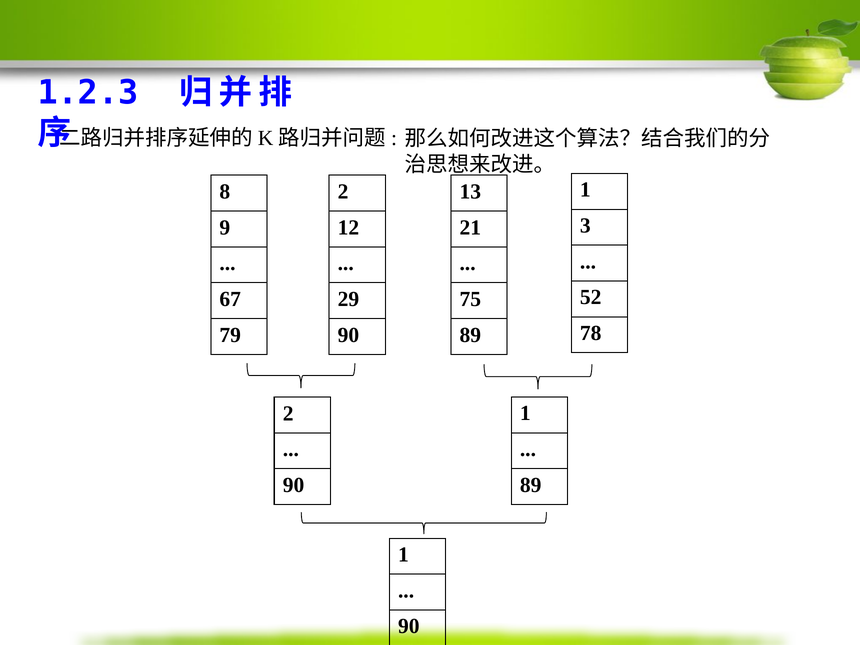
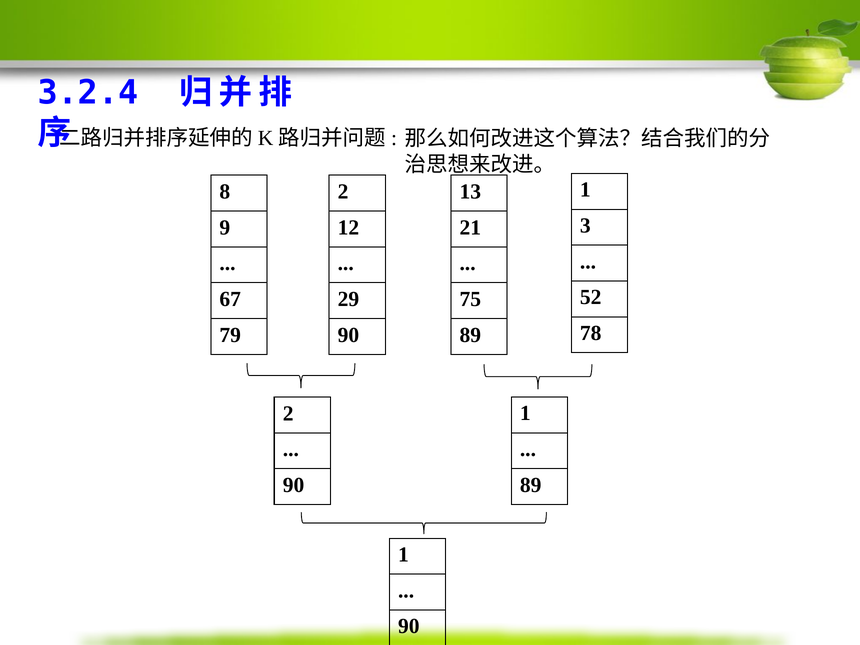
1.2.3: 1.2.3 -> 3.2.4
